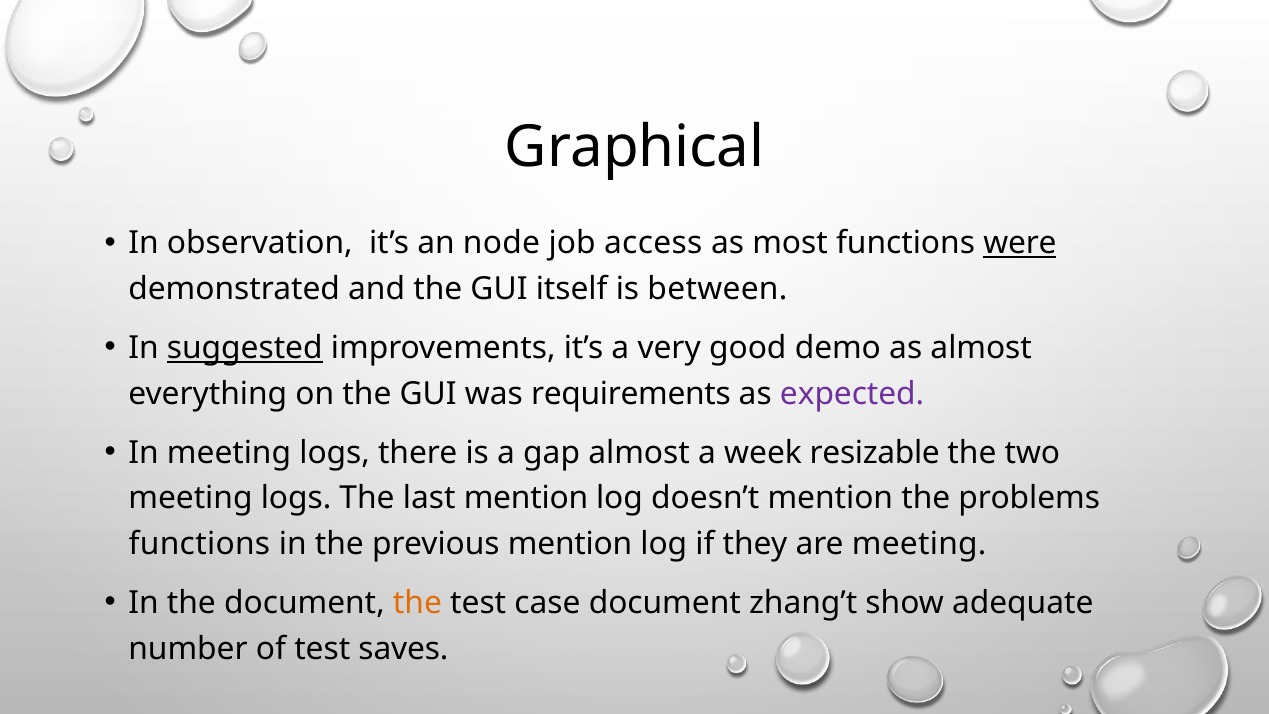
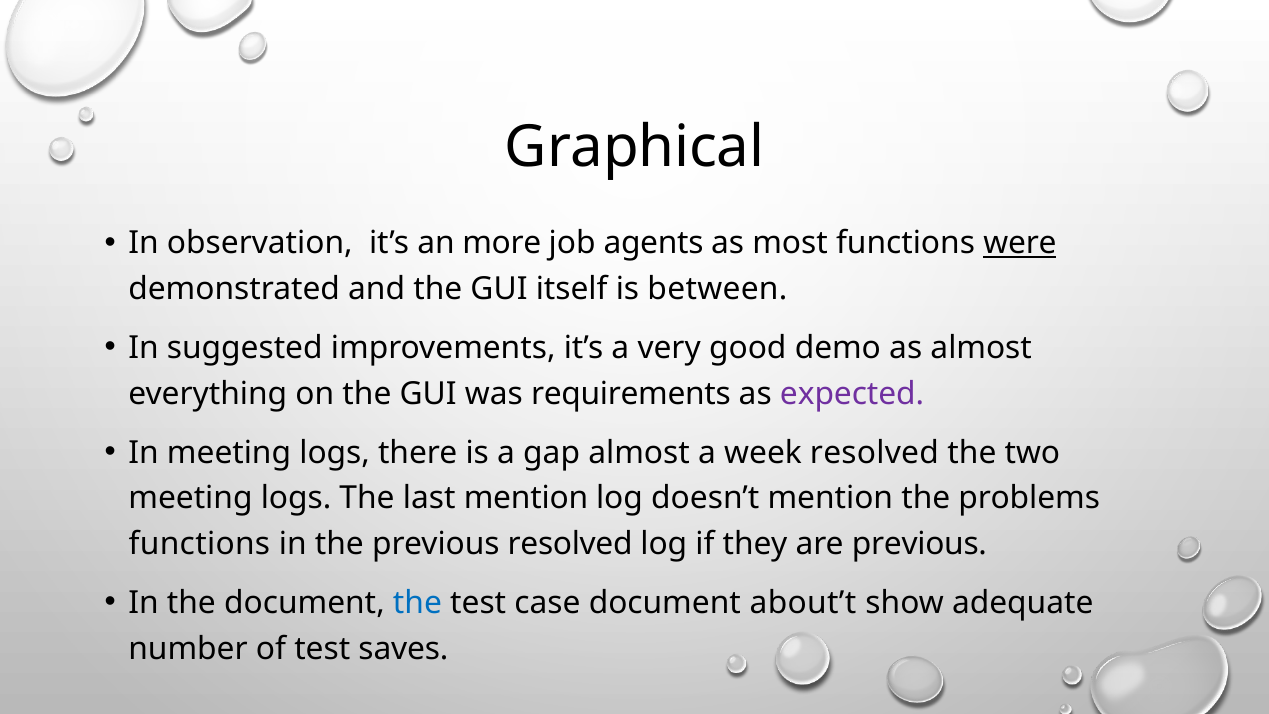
node: node -> more
access: access -> agents
suggested underline: present -> none
week resizable: resizable -> resolved
previous mention: mention -> resolved
are meeting: meeting -> previous
the at (417, 603) colour: orange -> blue
zhang’t: zhang’t -> about’t
